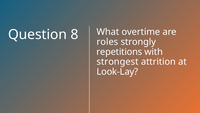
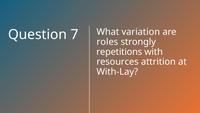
8: 8 -> 7
overtime: overtime -> variation
strongest: strongest -> resources
Look-Lay: Look-Lay -> With-Lay
